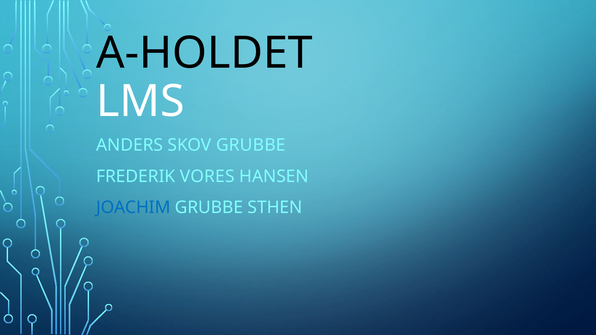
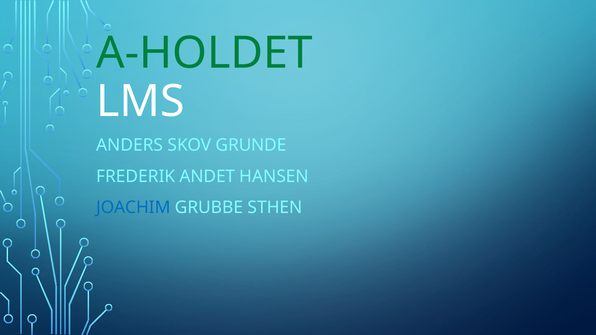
A-HOLDET colour: black -> green
SKOV GRUBBE: GRUBBE -> GRUNDE
VORES: VORES -> ANDET
